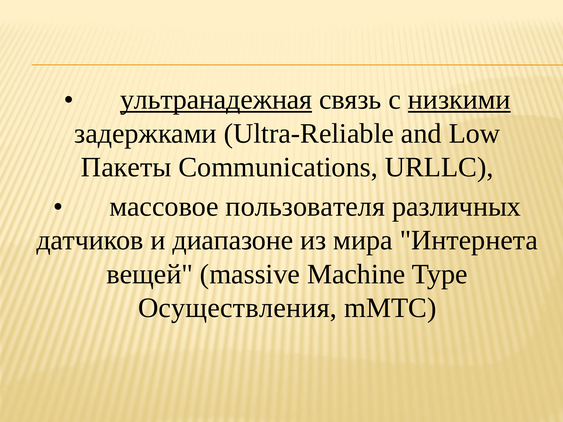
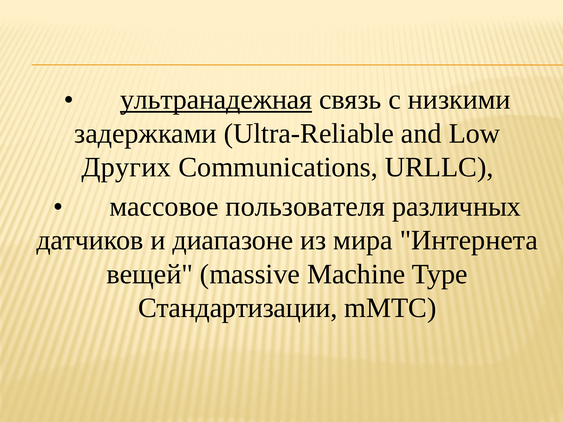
низкими underline: present -> none
Пакеты: Пакеты -> Других
Осуществления: Осуществления -> Стандартизации
